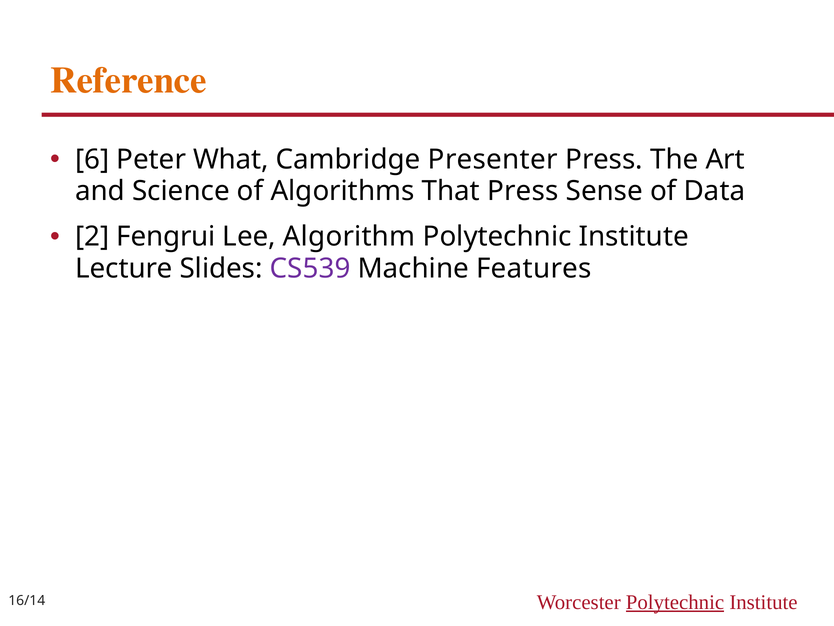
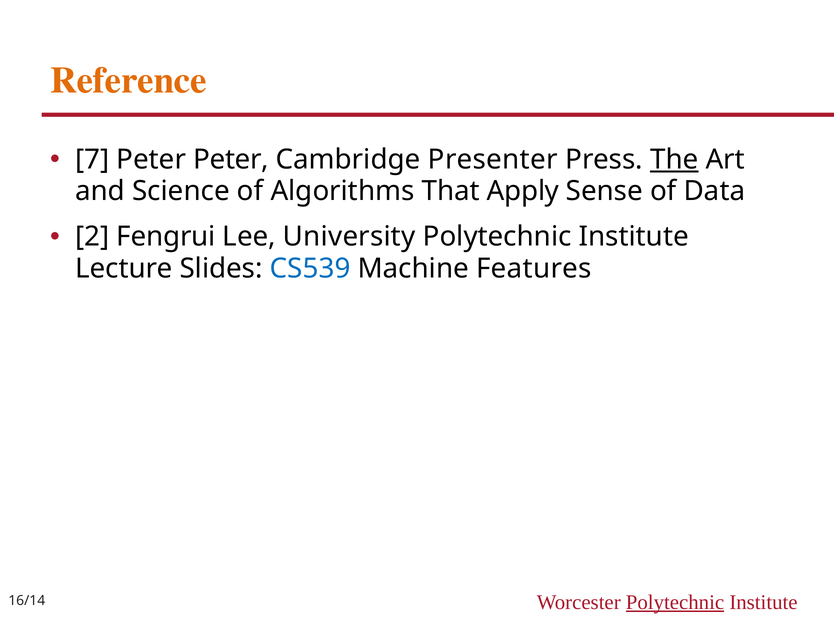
6: 6 -> 7
Peter What: What -> Peter
The underline: none -> present
That Press: Press -> Apply
Algorithm: Algorithm -> University
CS539 colour: purple -> blue
